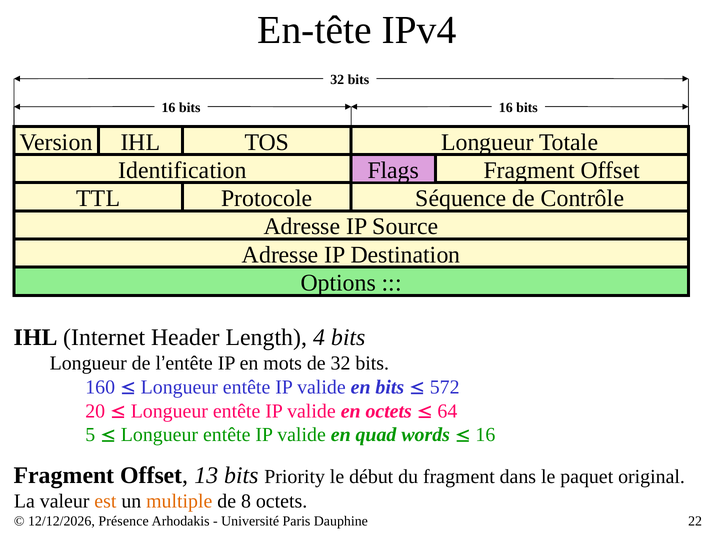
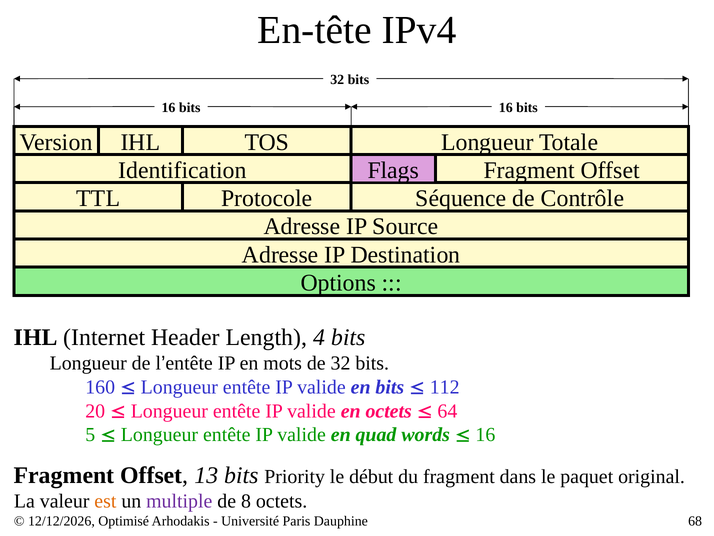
572: 572 -> 112
multiple colour: orange -> purple
Présence: Présence -> Optimisé
22: 22 -> 68
